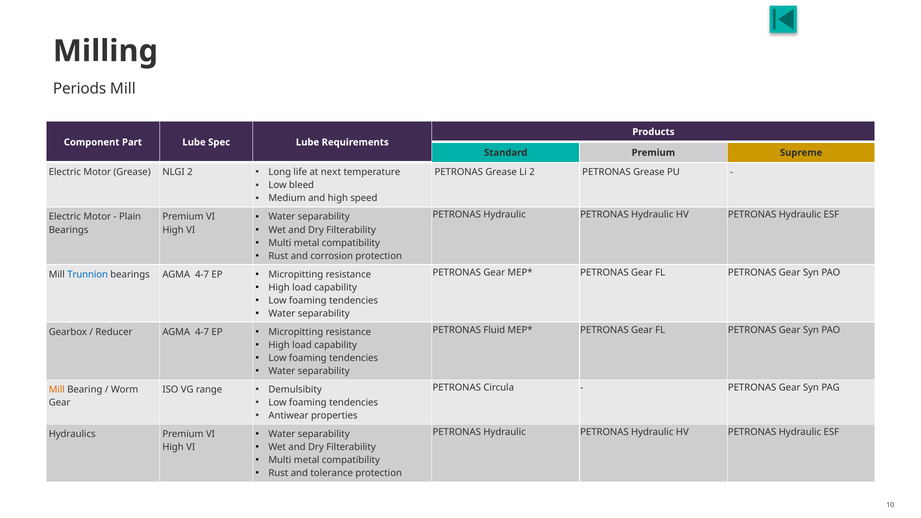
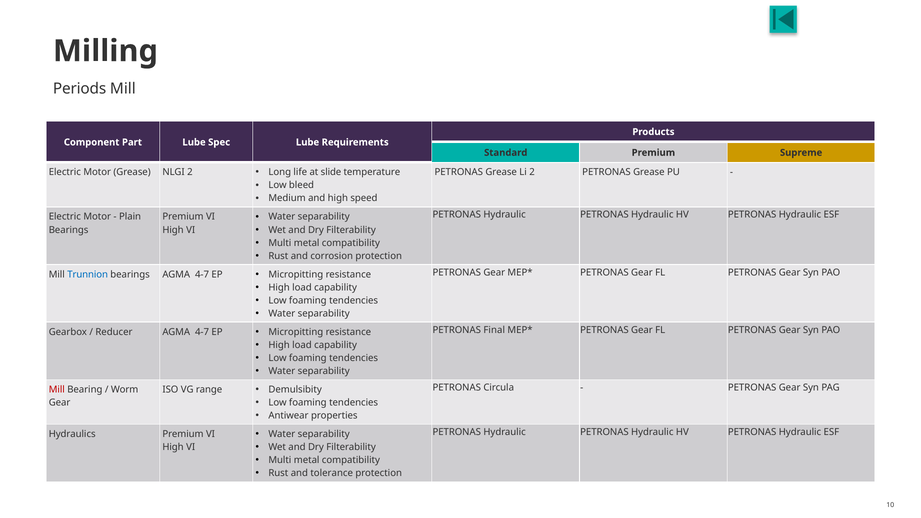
next: next -> slide
Fluid: Fluid -> Final
Mill at (57, 390) colour: orange -> red
